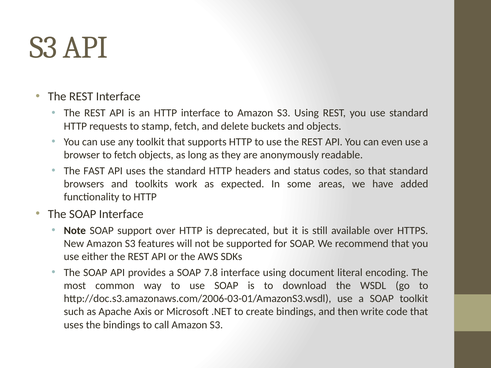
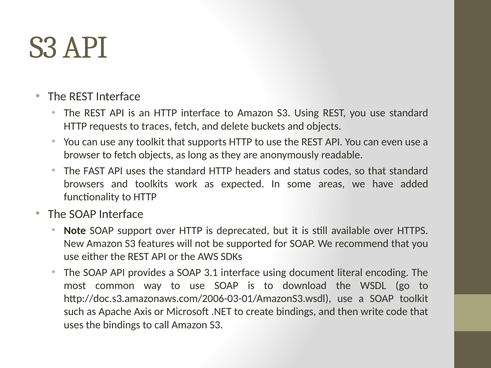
stamp: stamp -> traces
7.8: 7.8 -> 3.1
